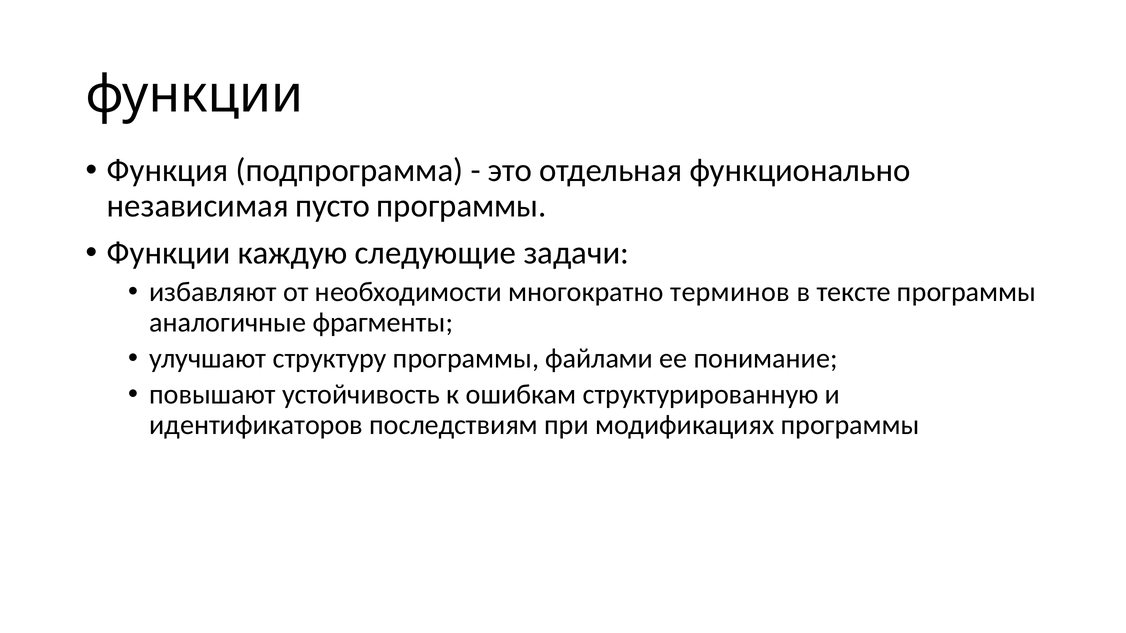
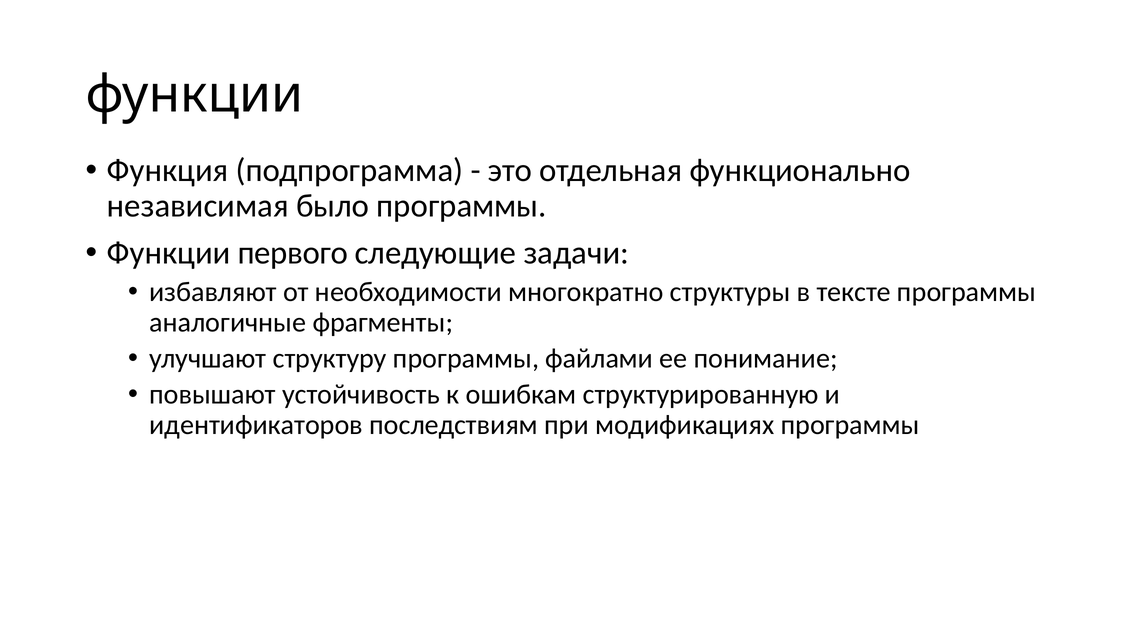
пусто: пусто -> было
каждую: каждую -> первого
терминов: терминов -> структуры
